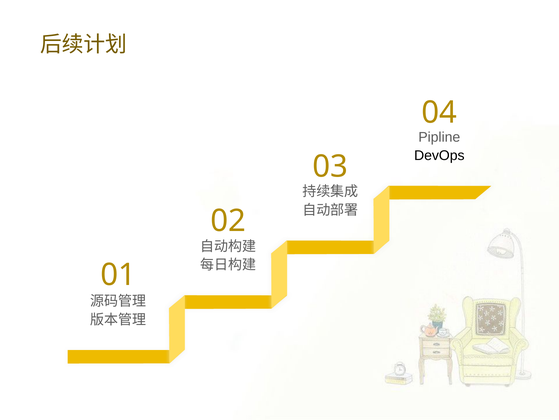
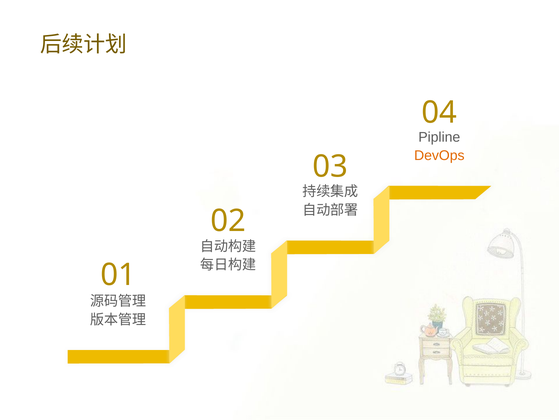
DevOps colour: black -> orange
